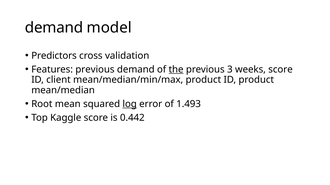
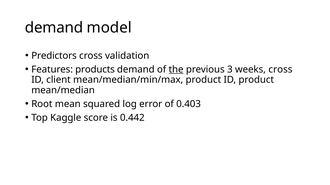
Features previous: previous -> products
weeks score: score -> cross
log underline: present -> none
1.493: 1.493 -> 0.403
